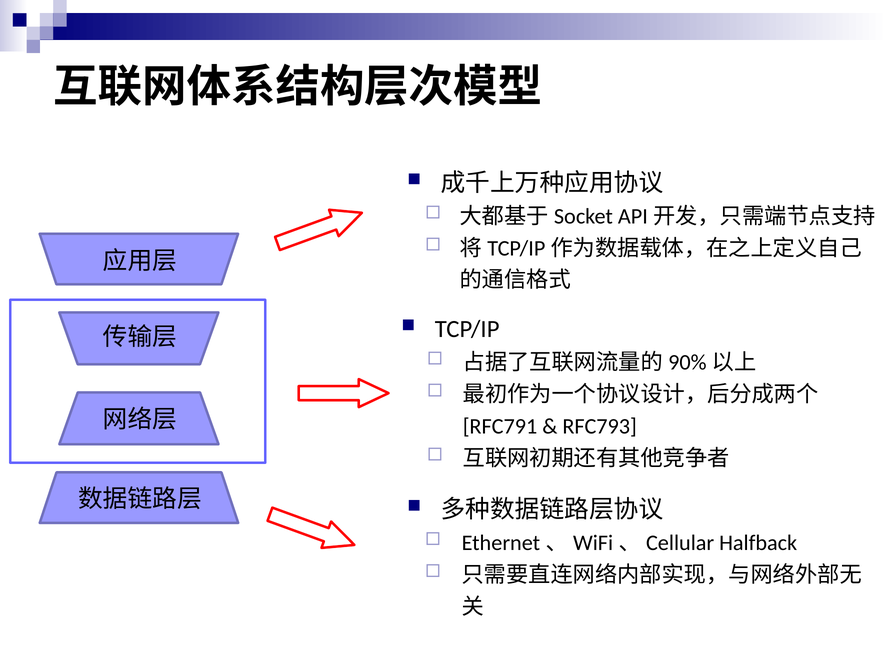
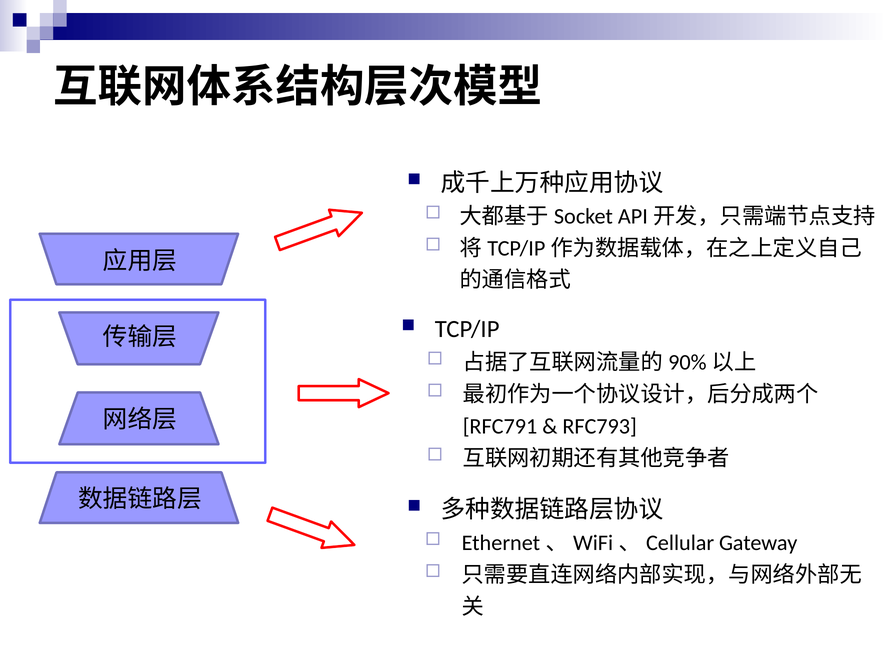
Halfback: Halfback -> Gateway
